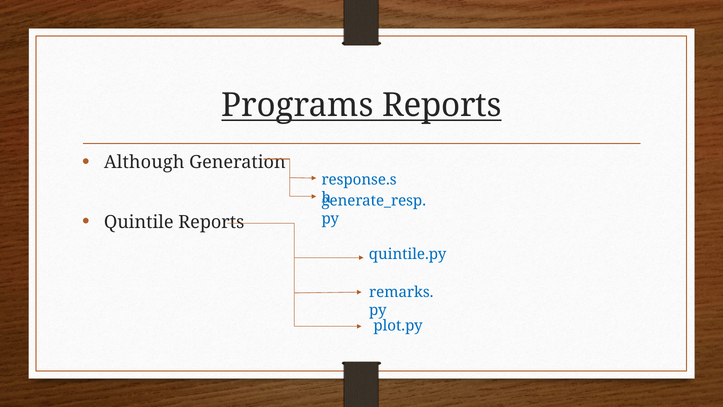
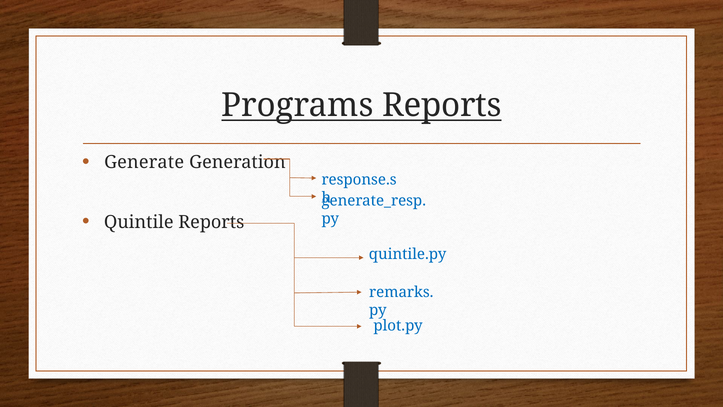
Although: Although -> Generate
